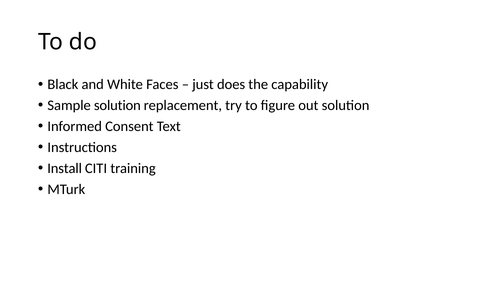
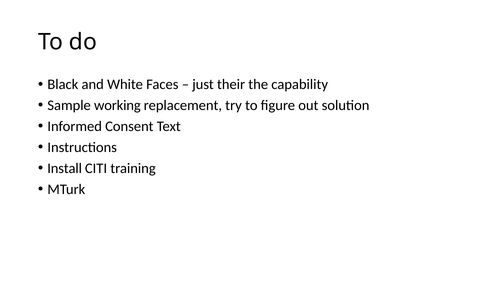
does: does -> their
Sample solution: solution -> working
